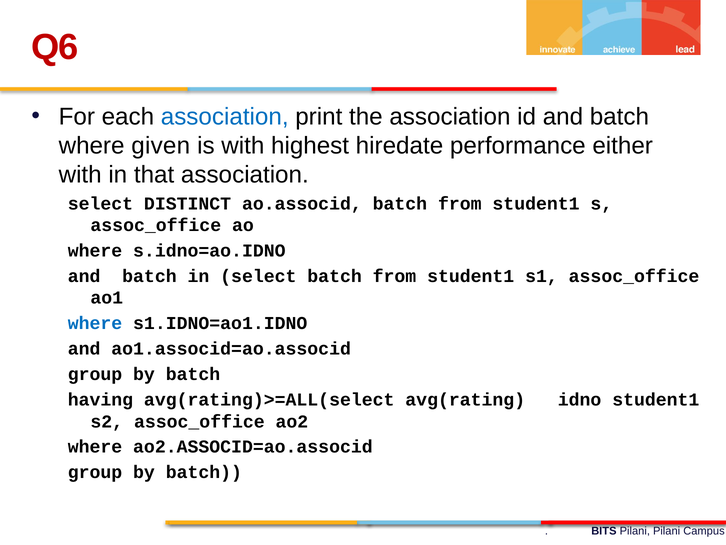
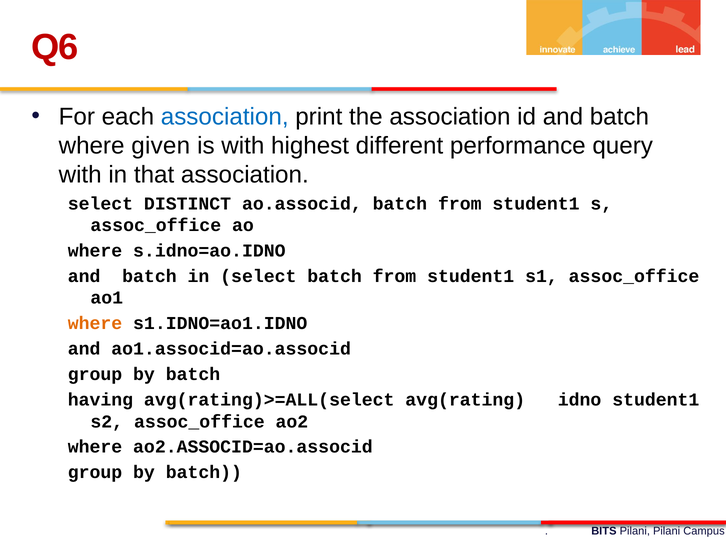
hiredate: hiredate -> different
either: either -> query
where at (95, 323) colour: blue -> orange
